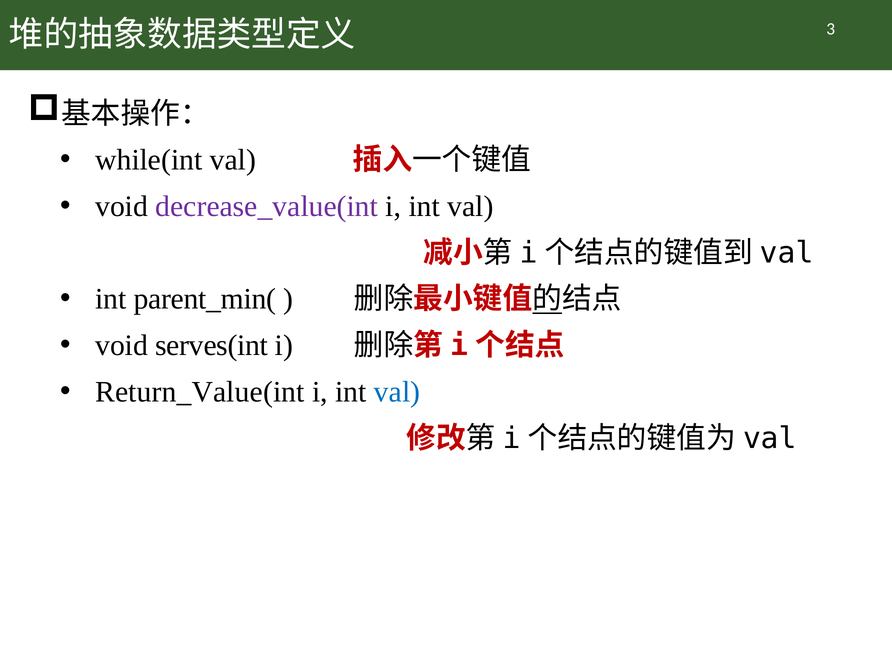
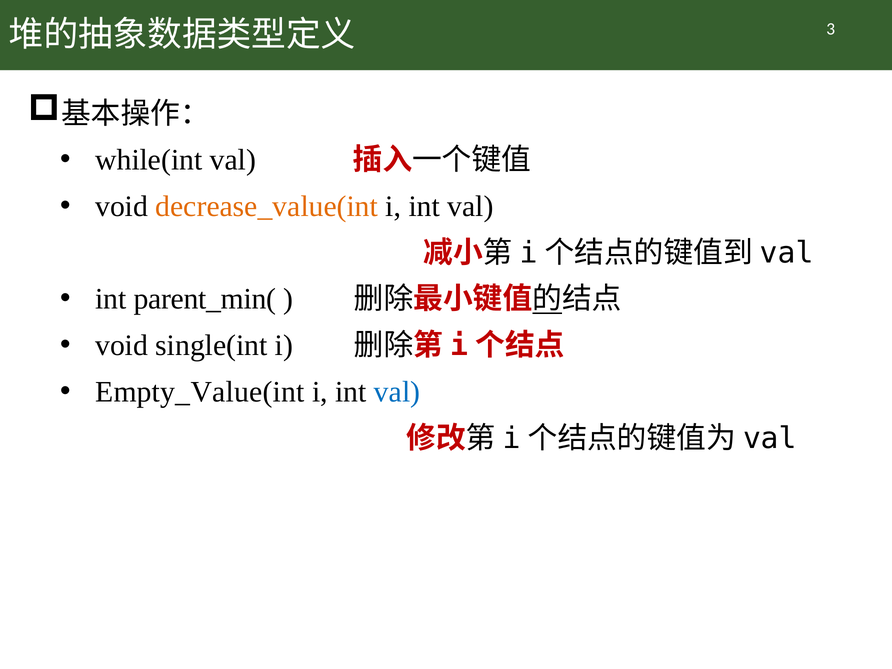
decrease_value(int colour: purple -> orange
serves(int: serves(int -> single(int
Return_Value(int: Return_Value(int -> Empty_Value(int
